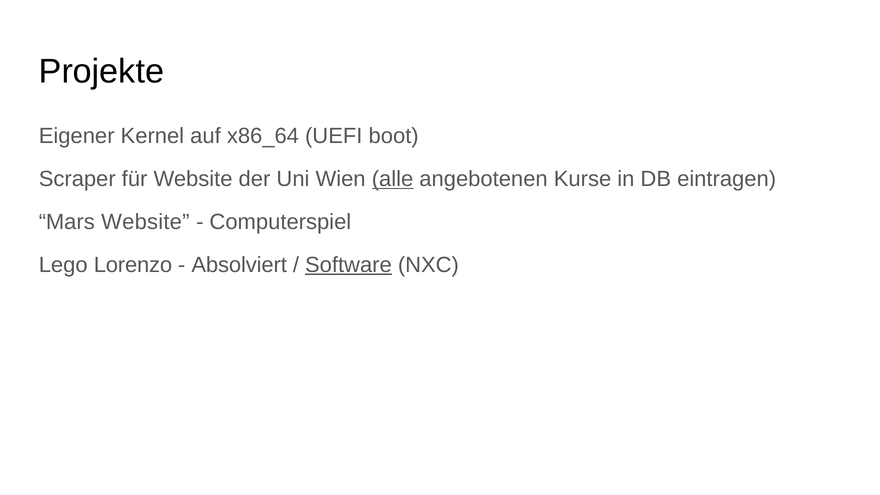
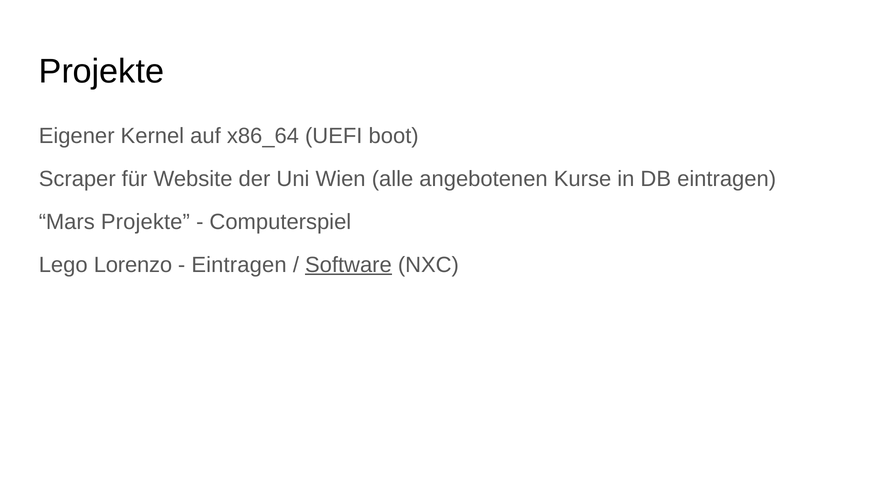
alle underline: present -> none
Mars Website: Website -> Projekte
Absolviert at (239, 265): Absolviert -> Eintragen
